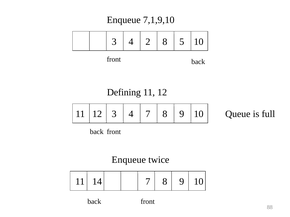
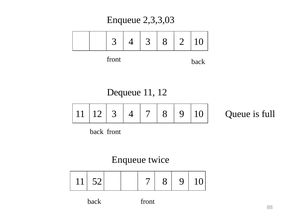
7,1,9,10: 7,1,9,10 -> 2,3,3,03
4 2: 2 -> 3
5: 5 -> 2
Defining: Defining -> Dequeue
14: 14 -> 52
